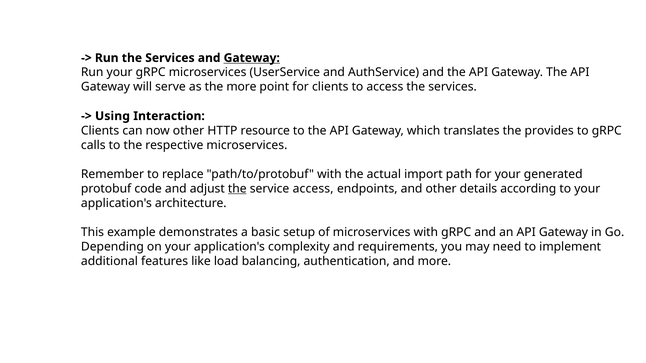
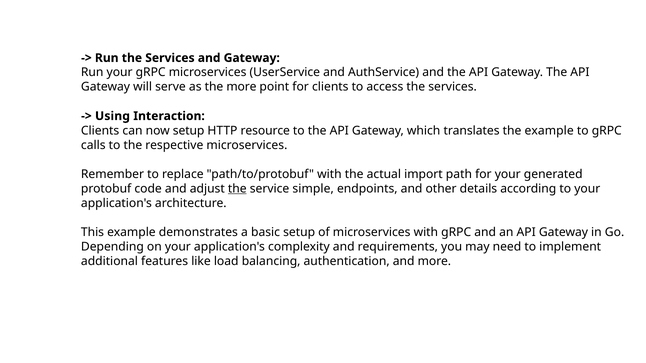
Gateway at (252, 58) underline: present -> none
now other: other -> setup
the provides: provides -> example
service access: access -> simple
